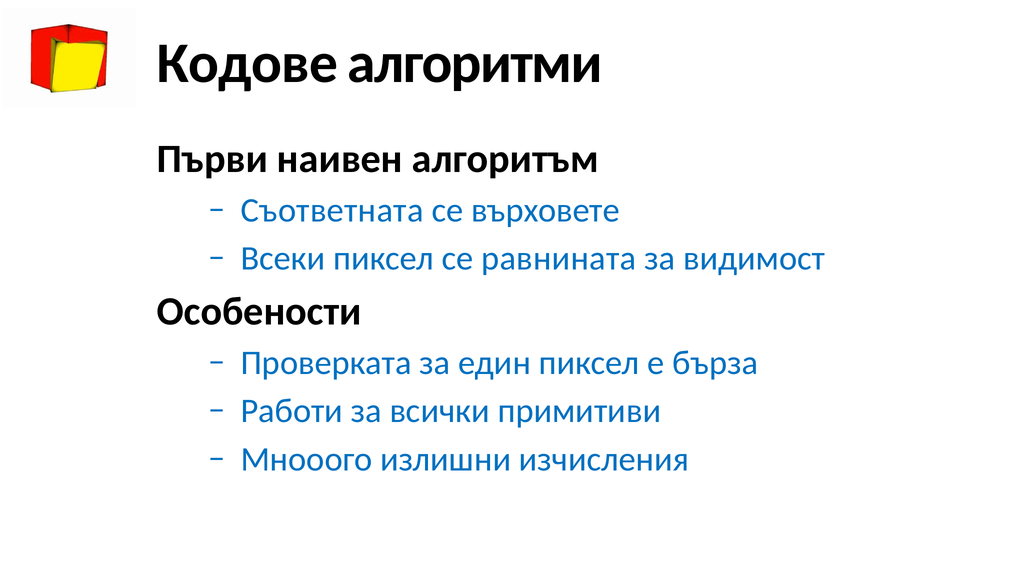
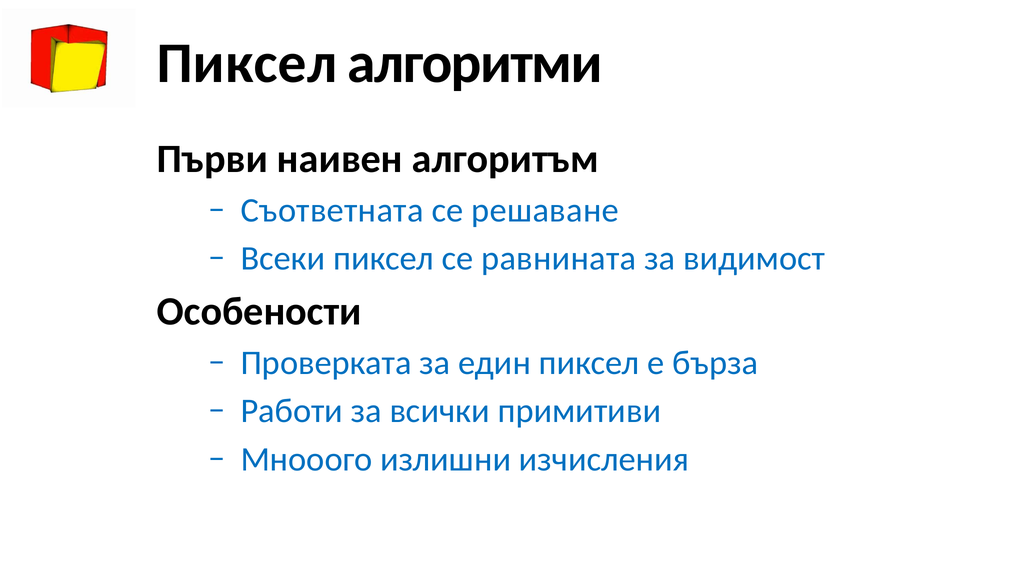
Кодове at (247, 63): Кодове -> Пиксел
върховете: върховете -> решаване
